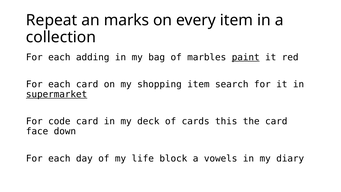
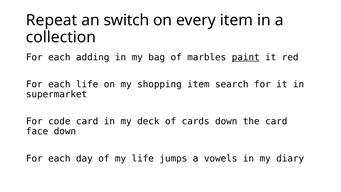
marks: marks -> switch
each card: card -> life
supermarket underline: present -> none
cards this: this -> down
block: block -> jumps
